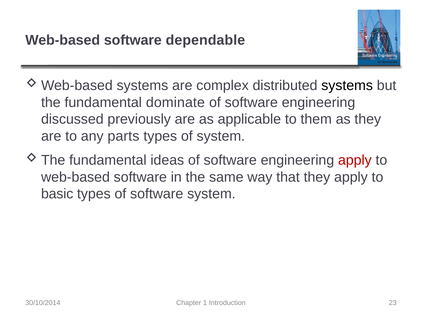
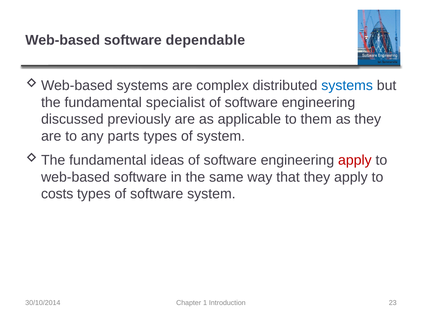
systems at (347, 85) colour: black -> blue
dominate: dominate -> specialist
basic: basic -> costs
